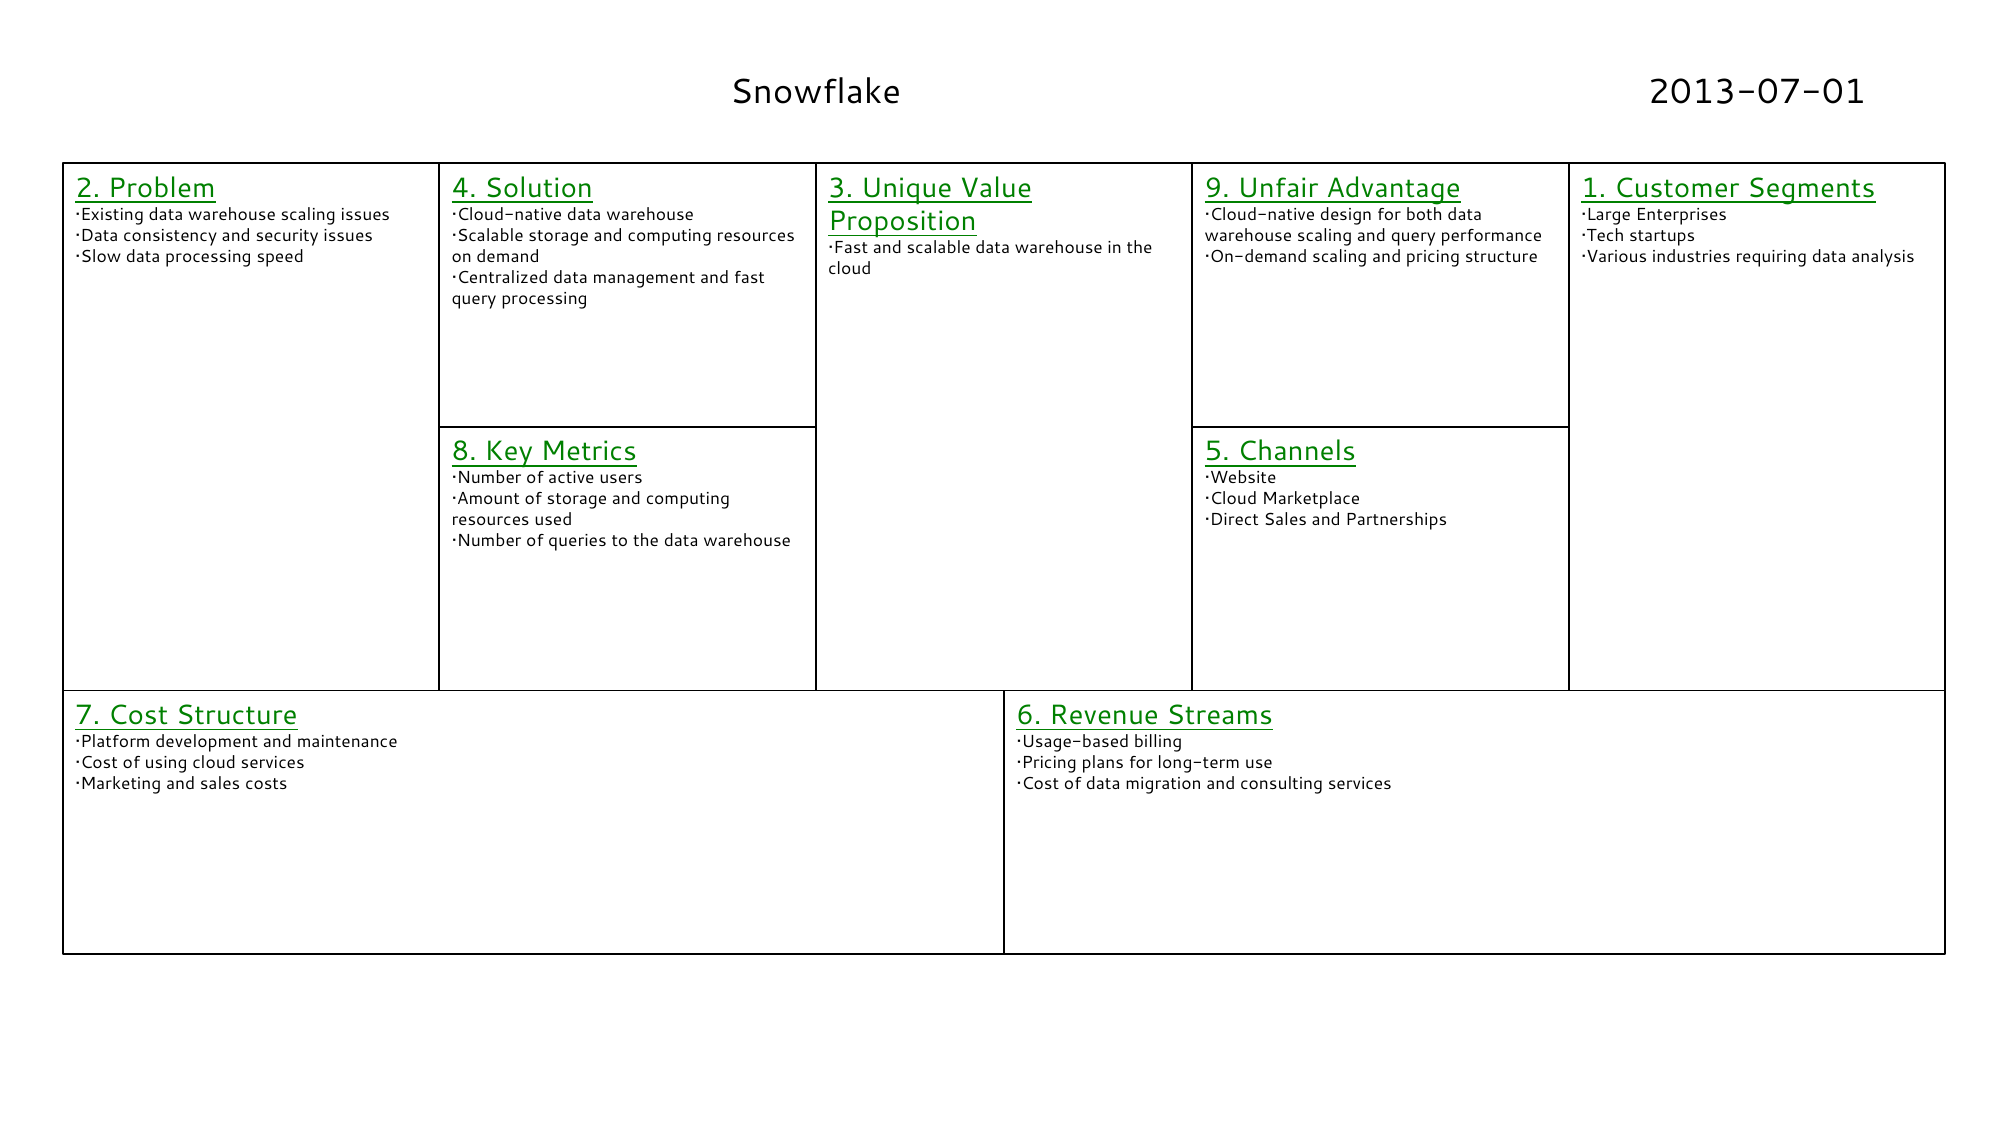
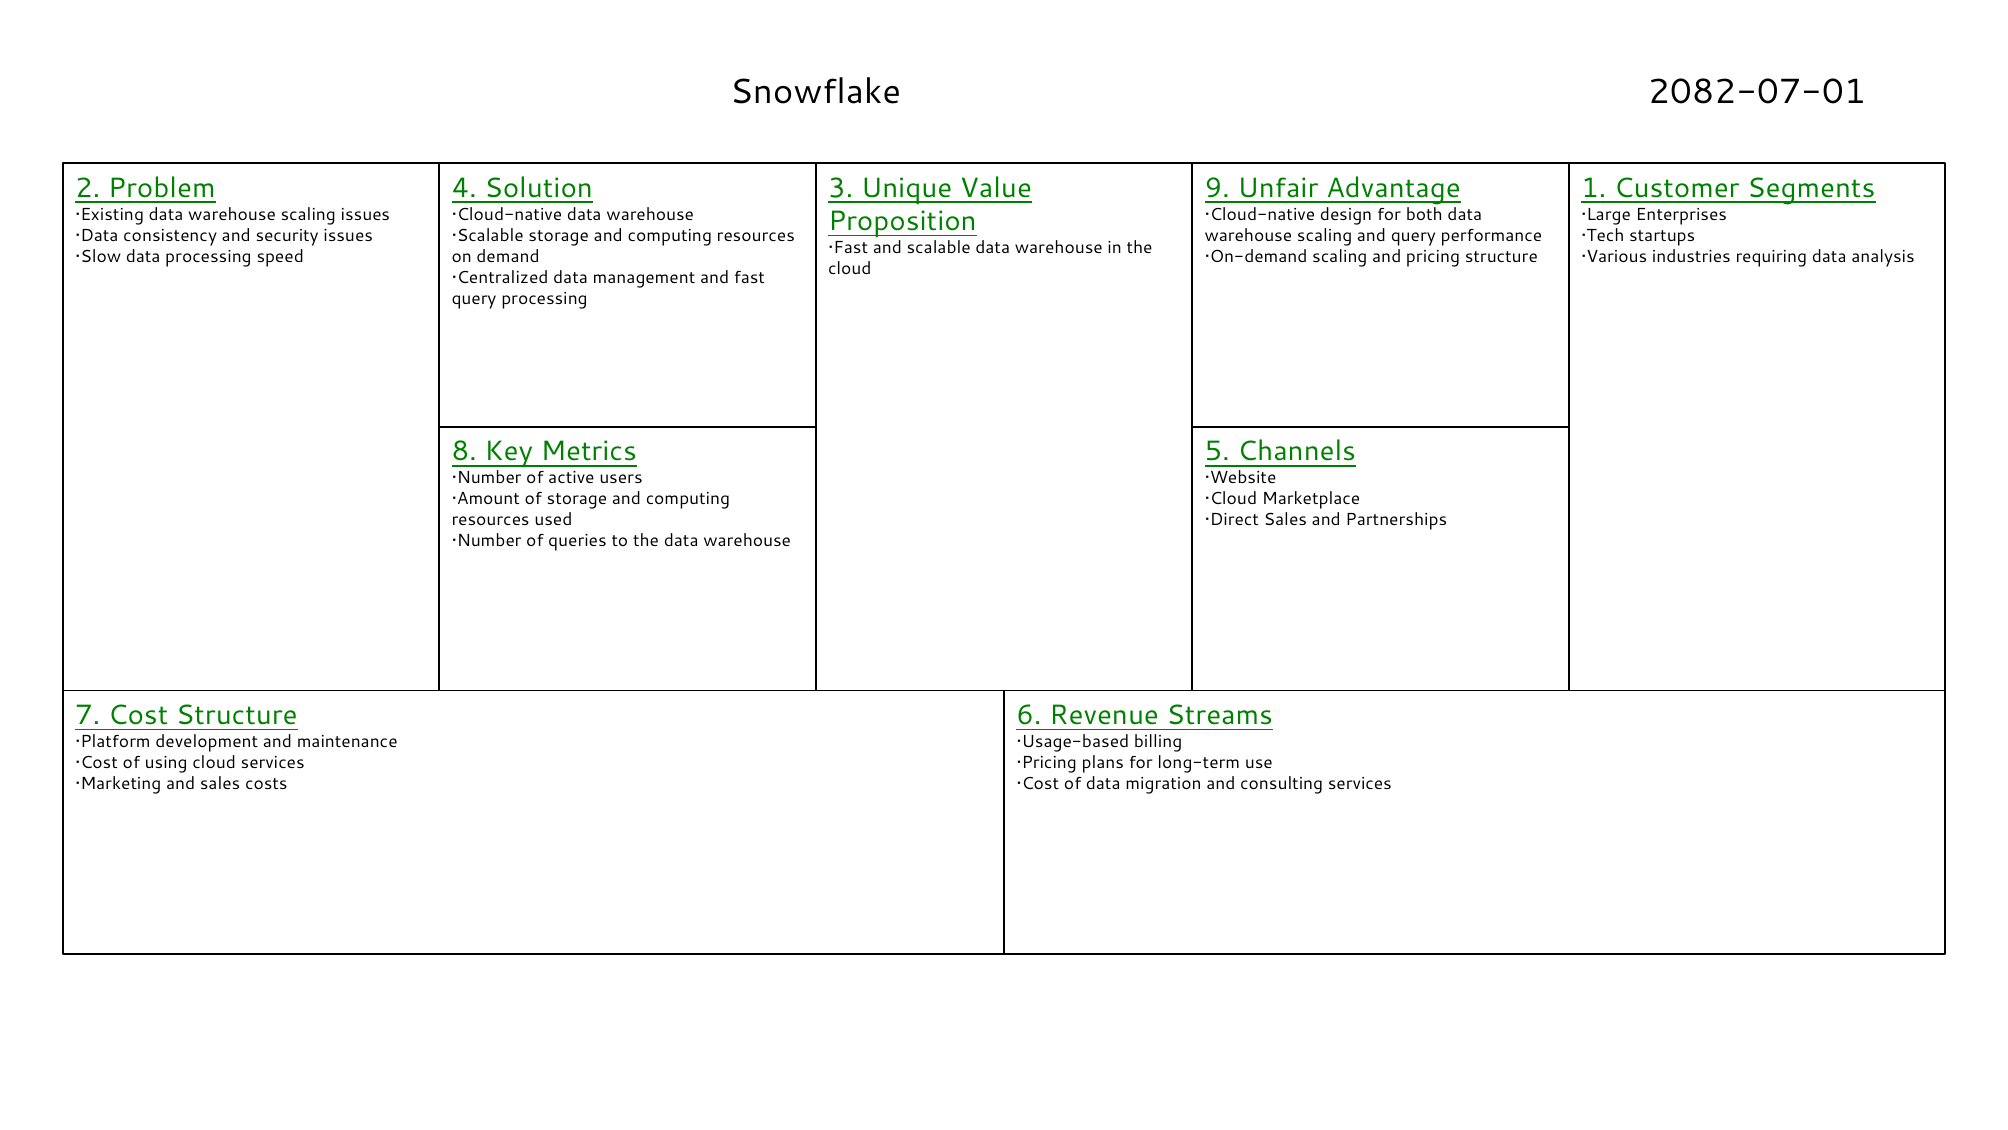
2013-07-01: 2013-07-01 -> 2082-07-01
